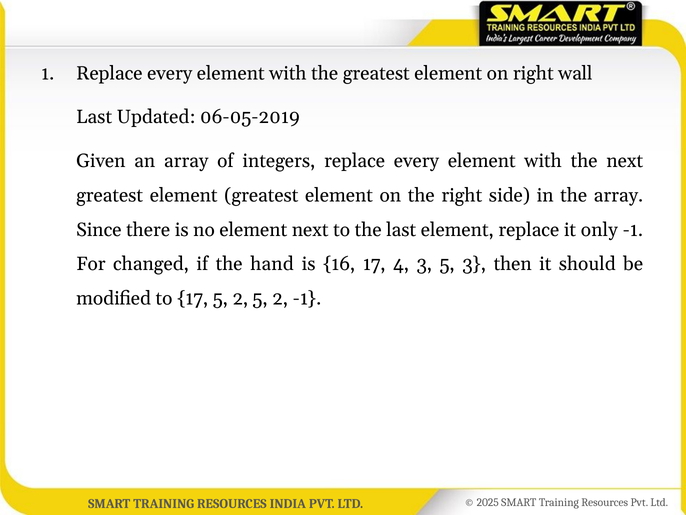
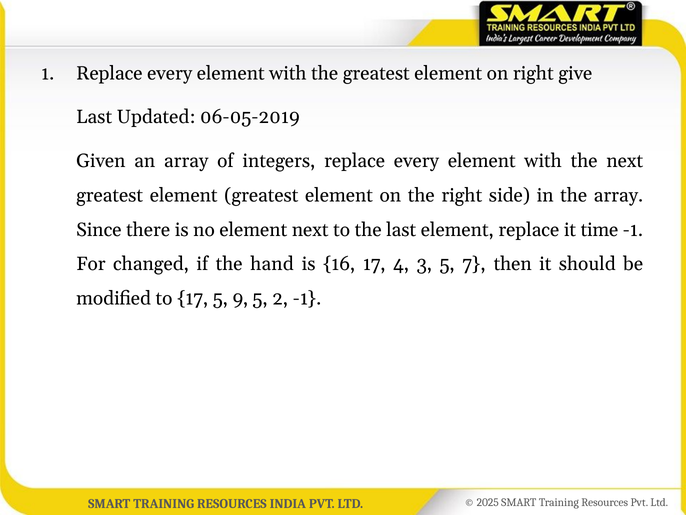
wall: wall -> give
only: only -> time
5 3: 3 -> 7
17 5 2: 2 -> 9
